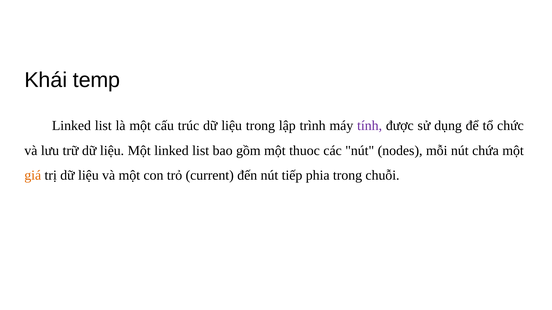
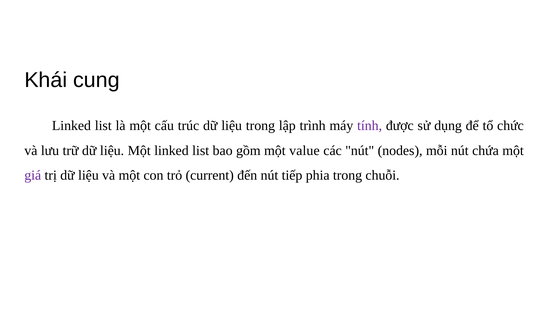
temp: temp -> cung
thuoc: thuoc -> value
giá colour: orange -> purple
